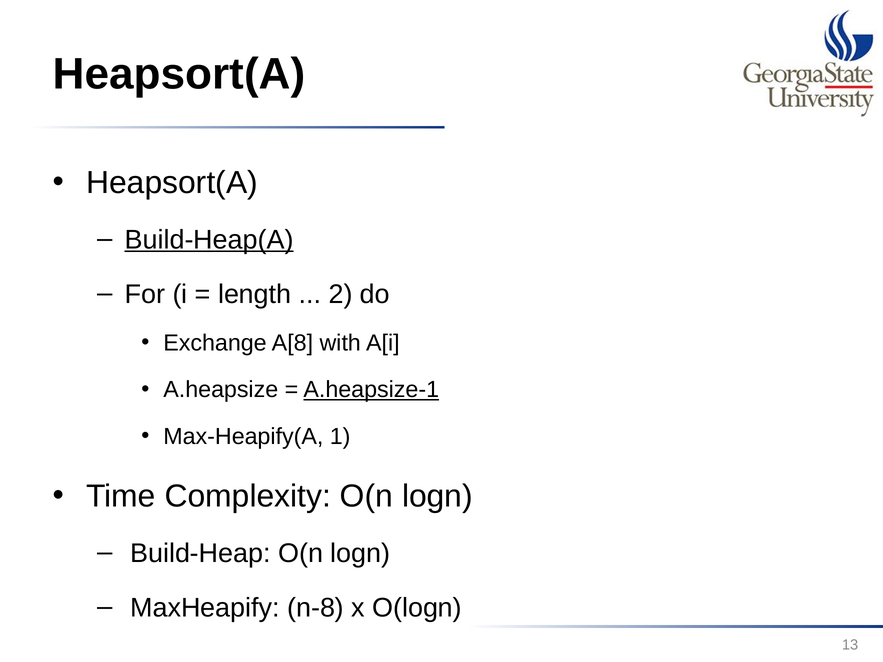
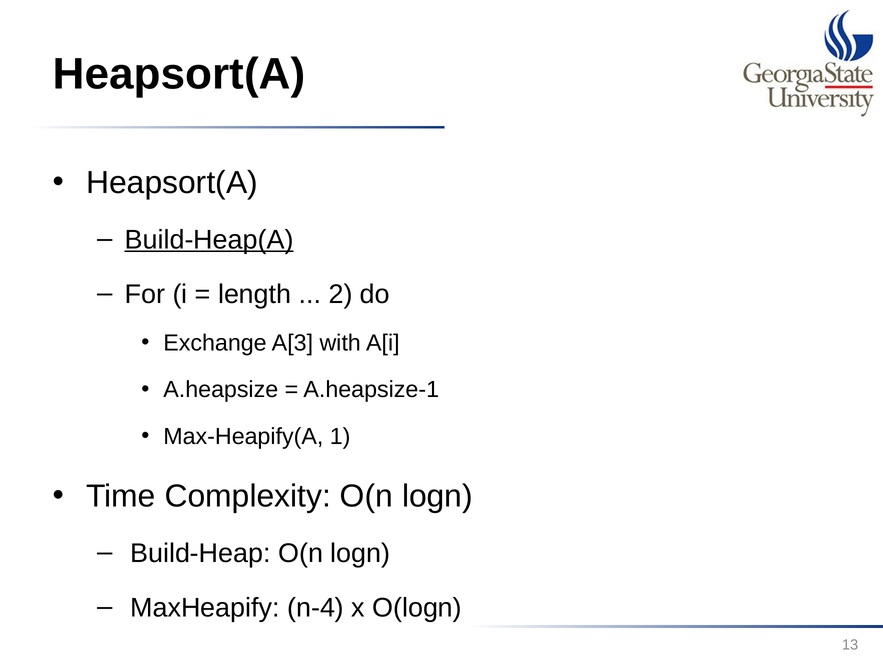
A[8: A[8 -> A[3
A.heapsize-1 underline: present -> none
n-8: n-8 -> n-4
